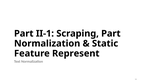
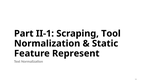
Scraping Part: Part -> Tool
